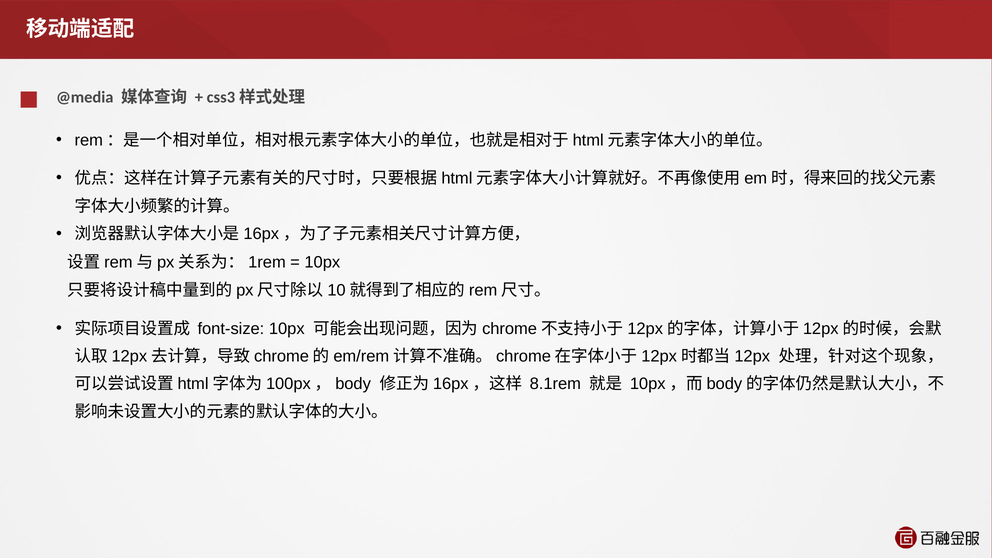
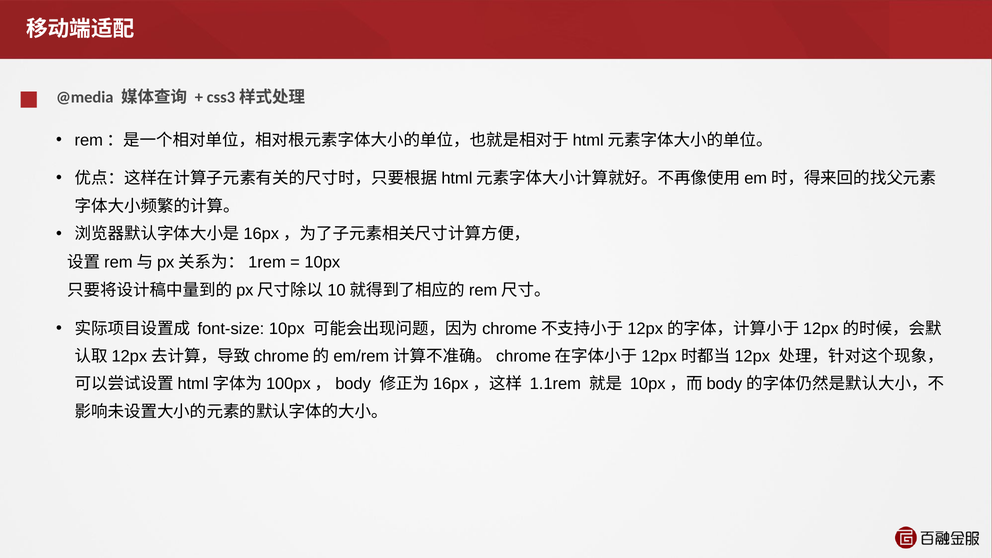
8.1rem: 8.1rem -> 1.1rem
